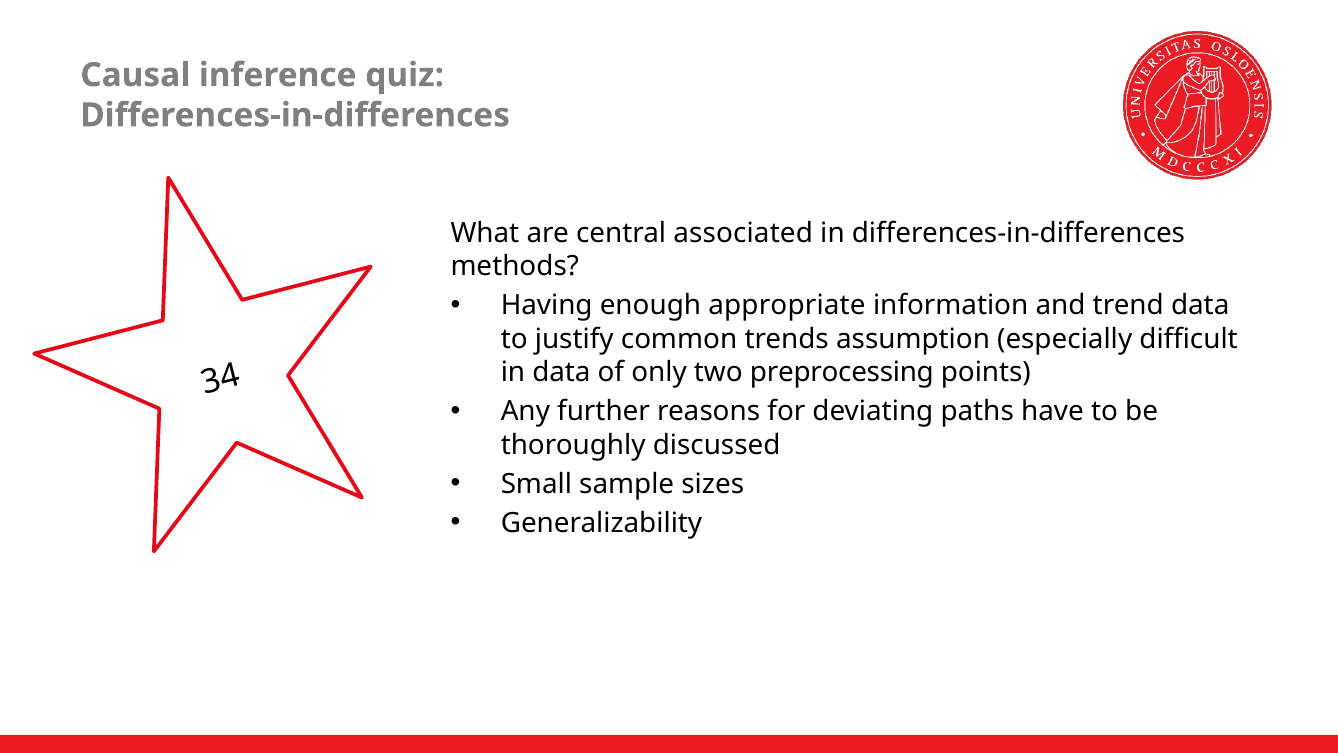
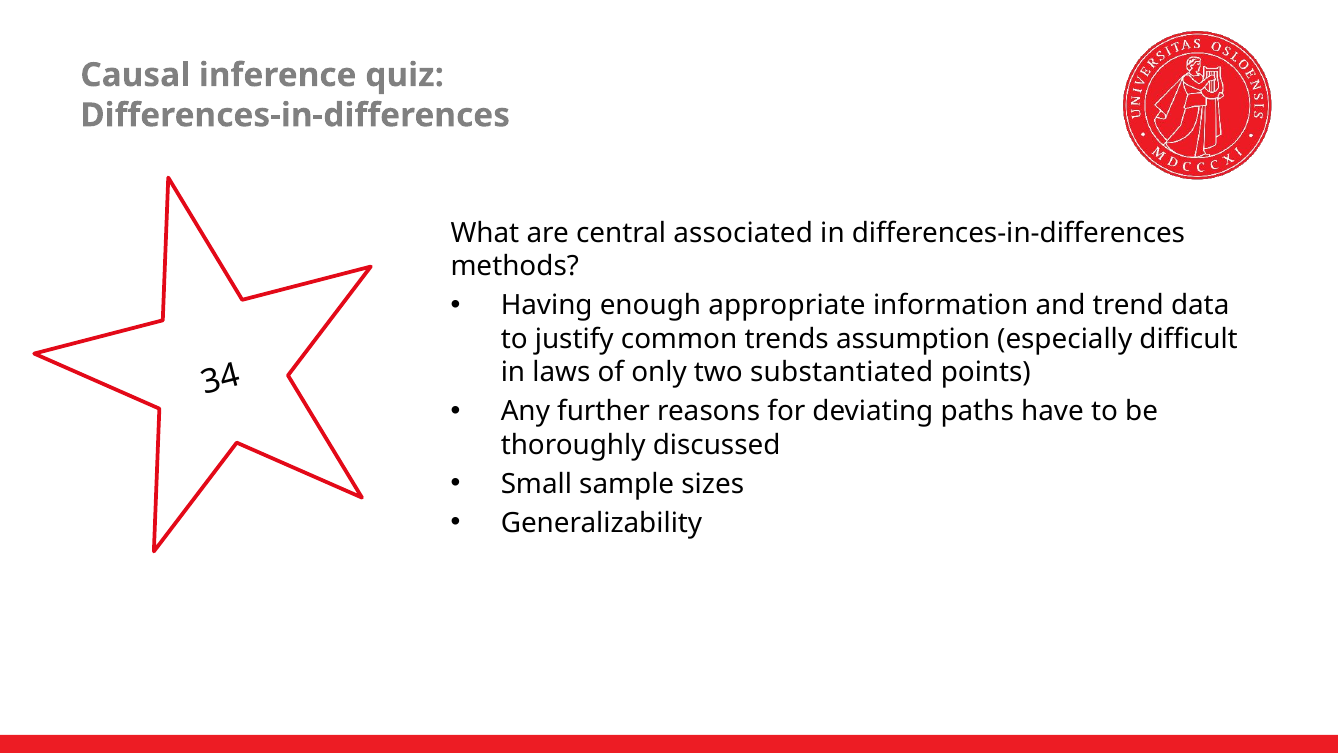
in data: data -> laws
preprocessing: preprocessing -> substantiated
